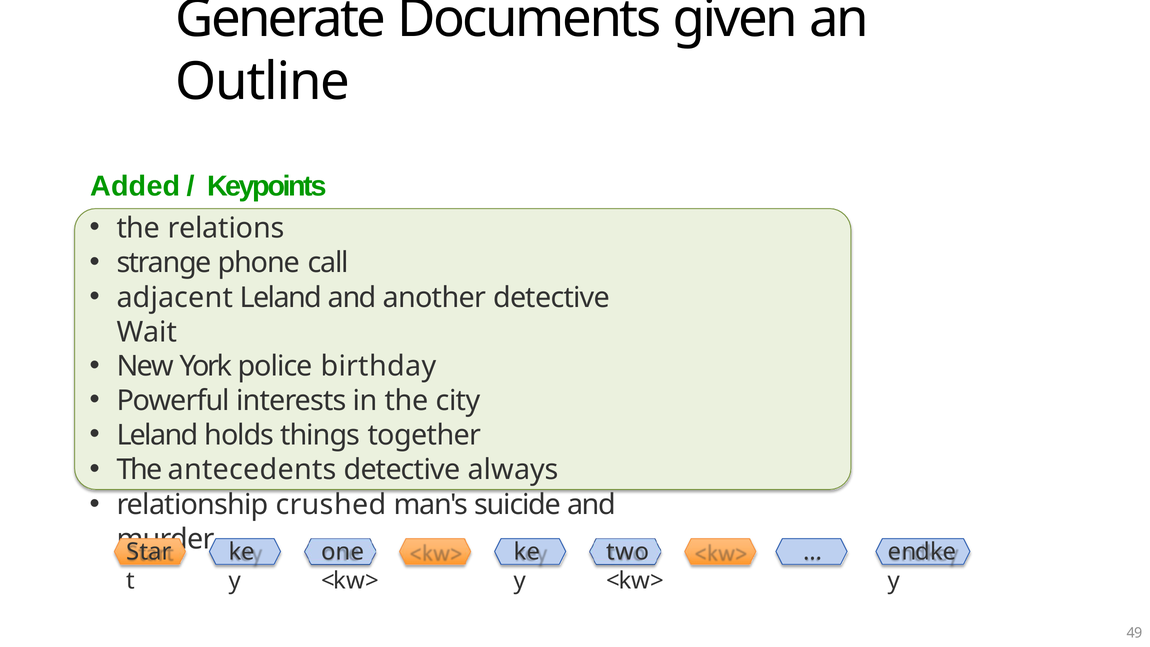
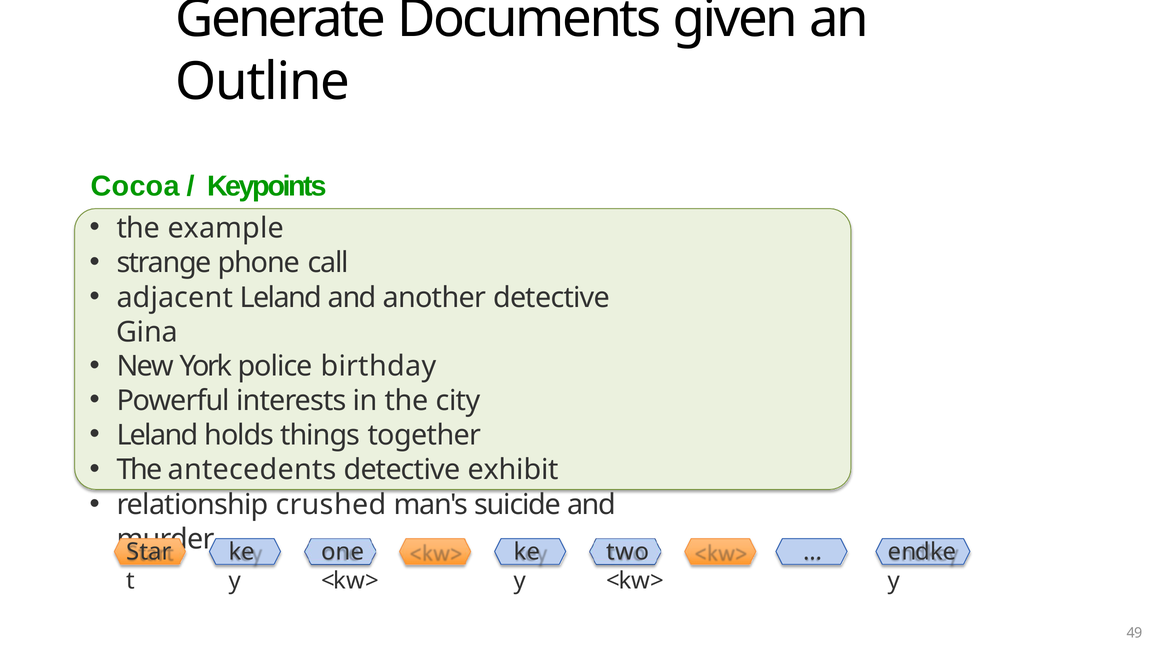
Added: Added -> Cocoa
relations: relations -> example
Wait: Wait -> Gina
always: always -> exhibit
